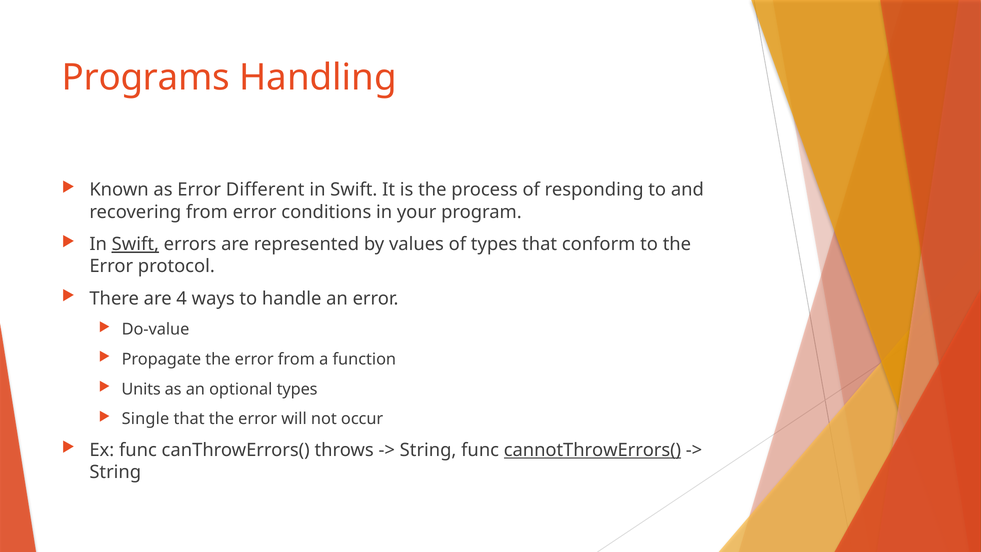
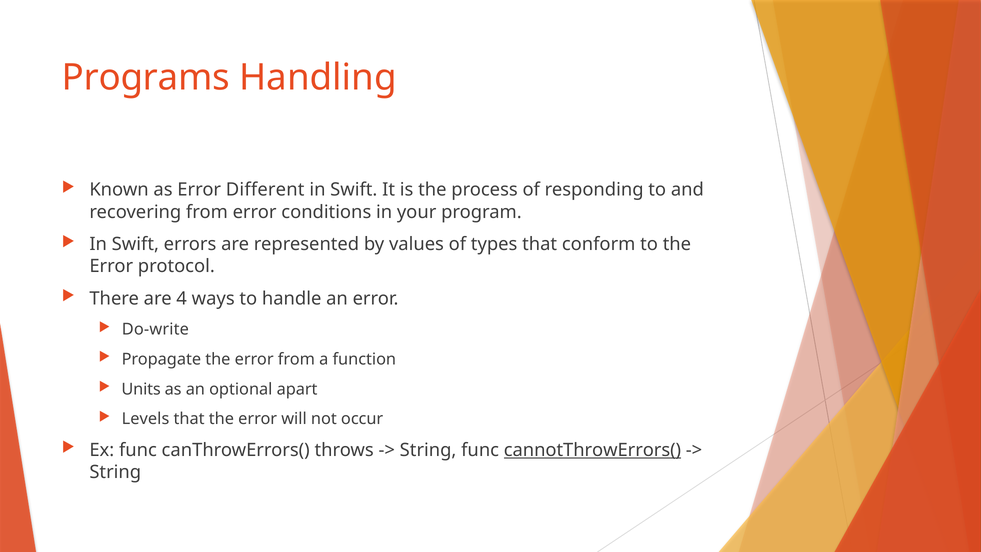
Swift at (135, 244) underline: present -> none
Do-value: Do-value -> Do-write
optional types: types -> apart
Single: Single -> Levels
